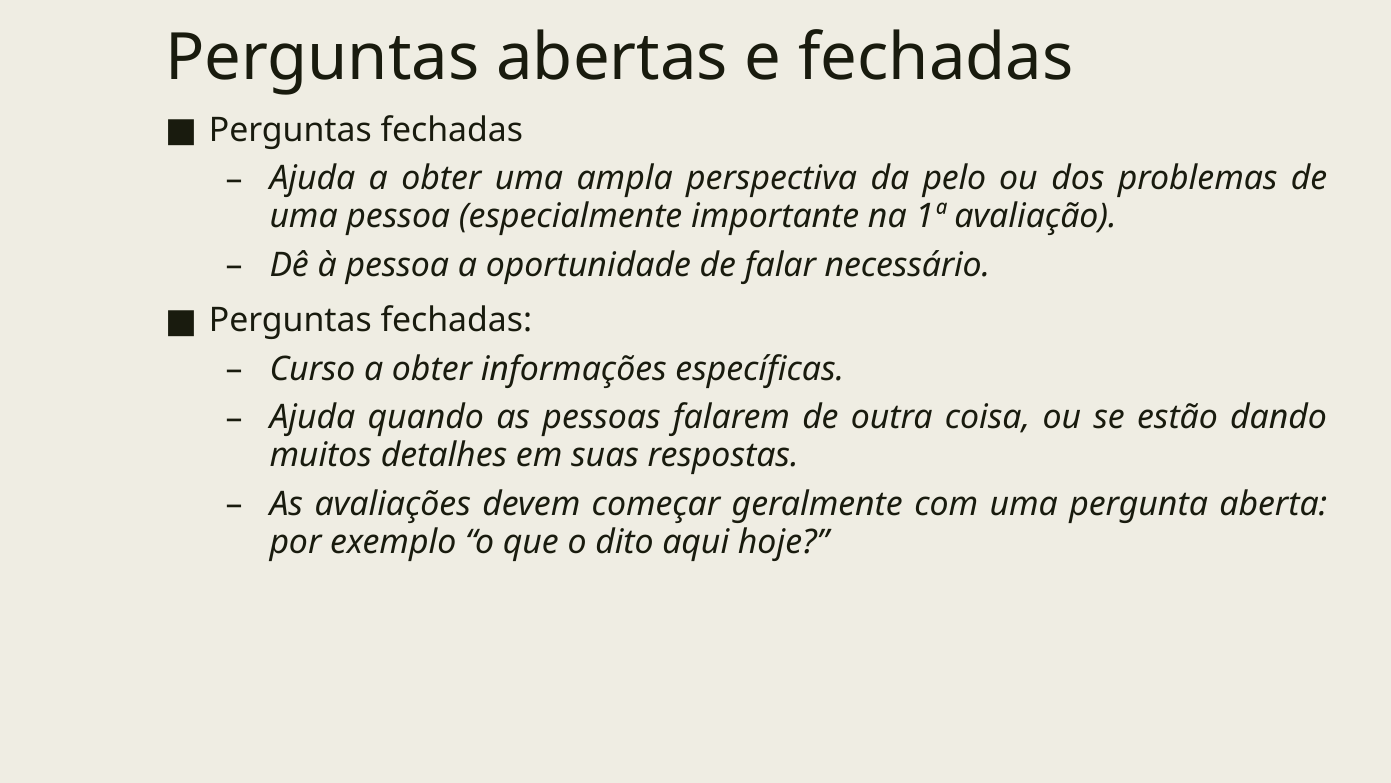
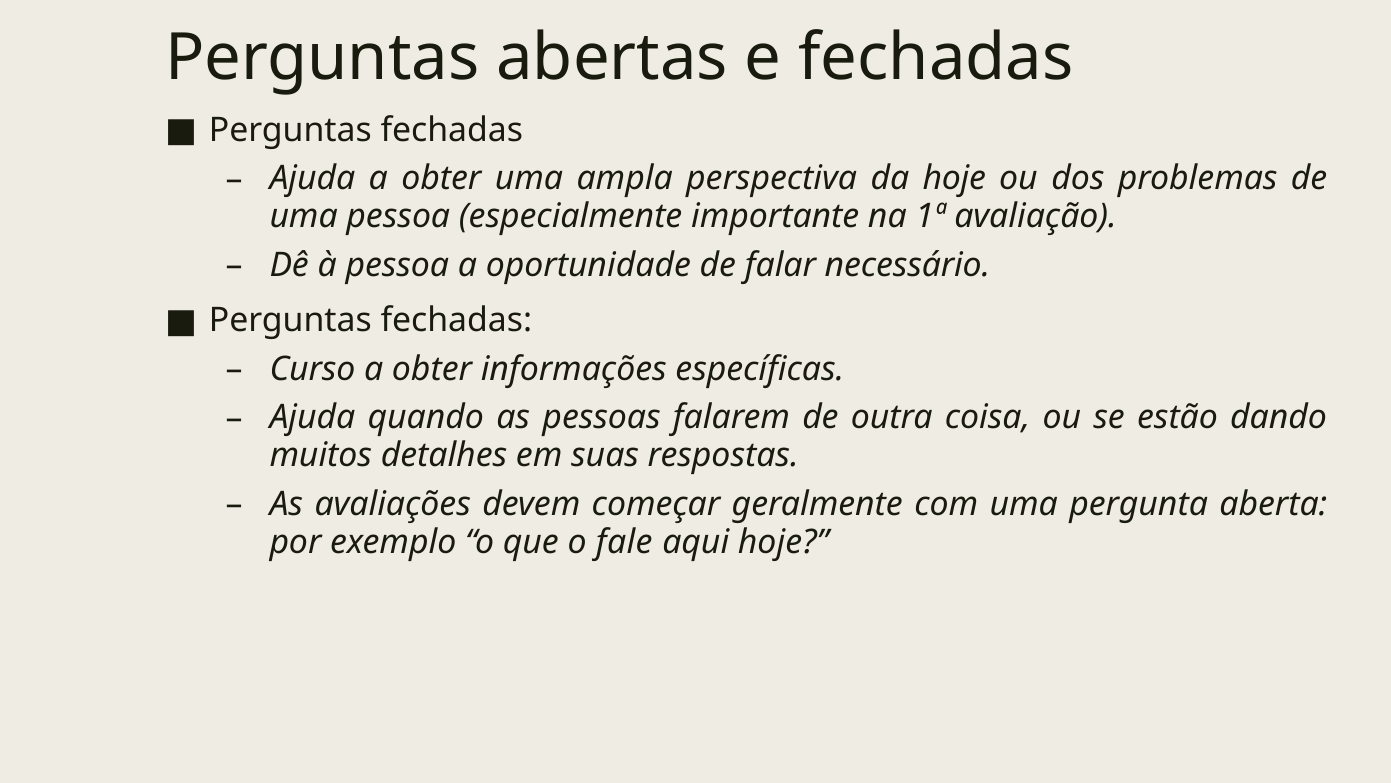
da pelo: pelo -> hoje
dito: dito -> fale
